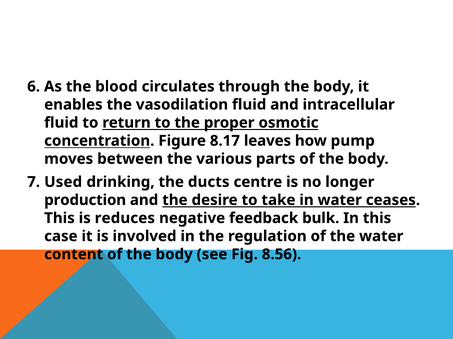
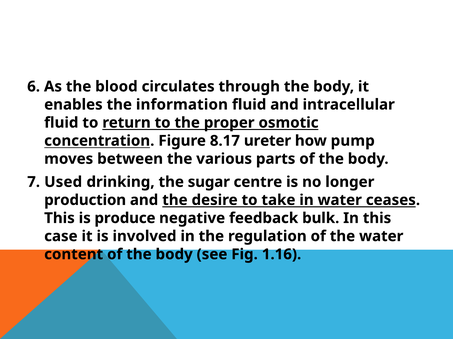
vasodilation: vasodilation -> information
leaves: leaves -> ureter
ducts: ducts -> sugar
reduces: reduces -> produce
8.56: 8.56 -> 1.16
